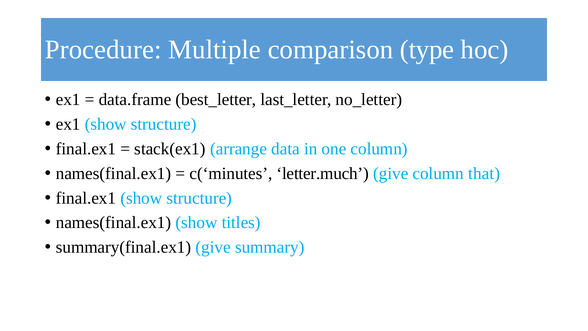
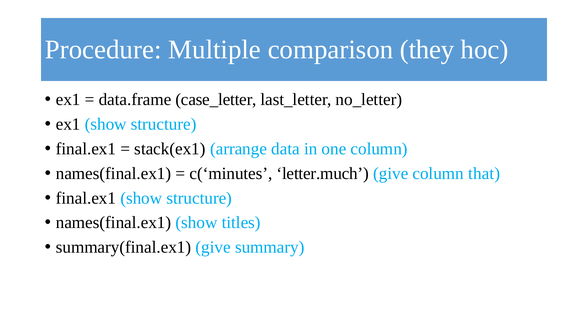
type: type -> they
best_letter: best_letter -> case_letter
